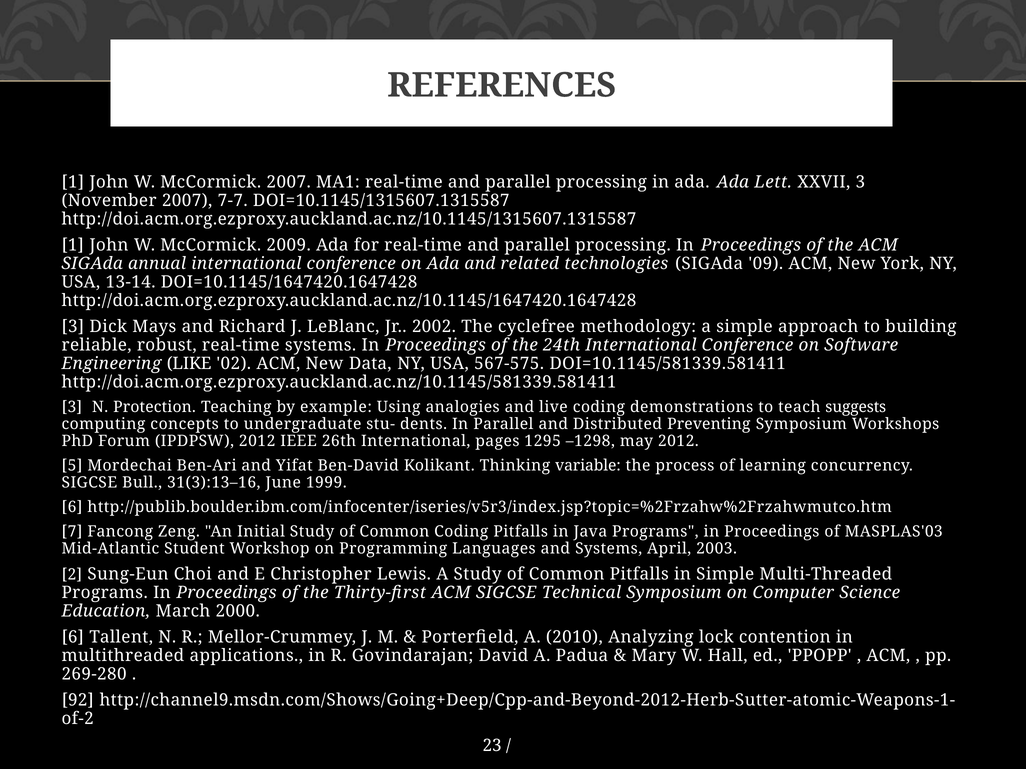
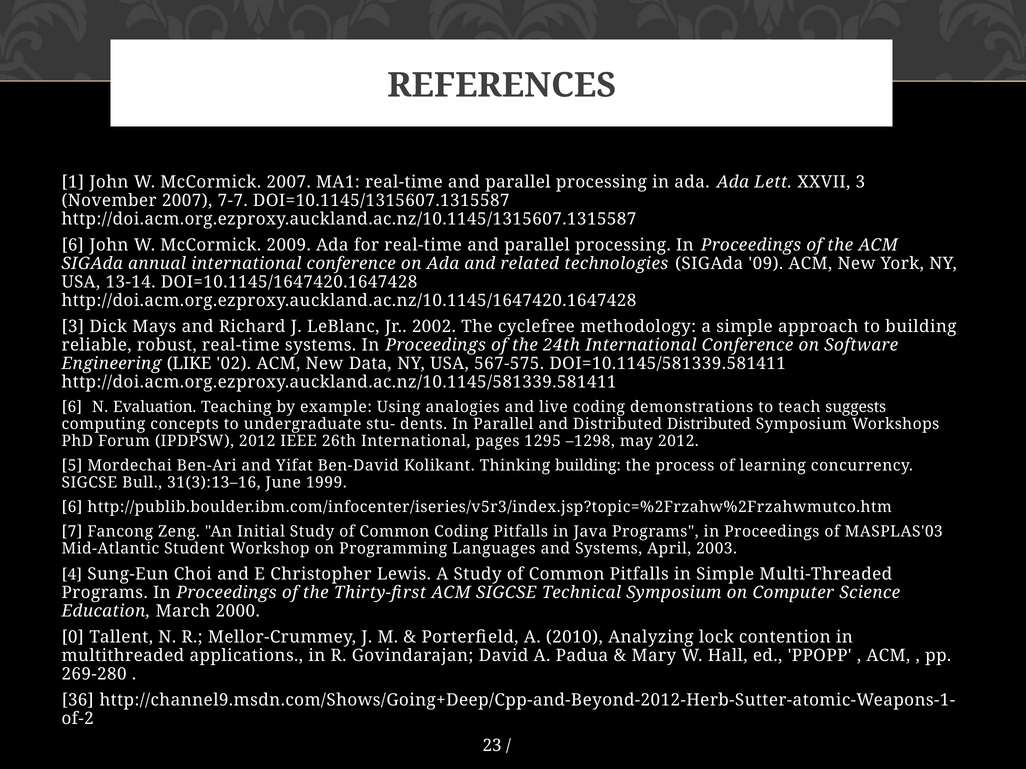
1 at (73, 245): 1 -> 6
3 at (72, 407): 3 -> 6
Protection: Protection -> Evaluation
Distributed Preventing: Preventing -> Distributed
Thinking variable: variable -> building
2: 2 -> 4
6 at (73, 638): 6 -> 0
92: 92 -> 36
